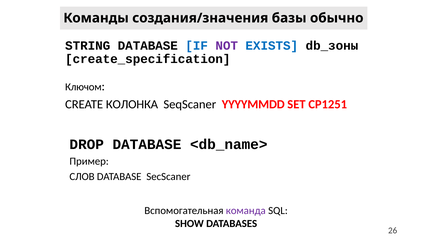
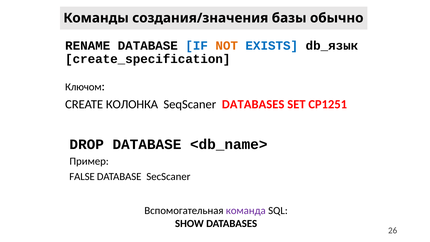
STRING: STRING -> RENAME
NOT colour: purple -> orange
db_зоны: db_зоны -> db_язык
SeqScaner YYYYMMDD: YYYYMMDD -> DATABASES
СЛОВ: СЛОВ -> FALSE
